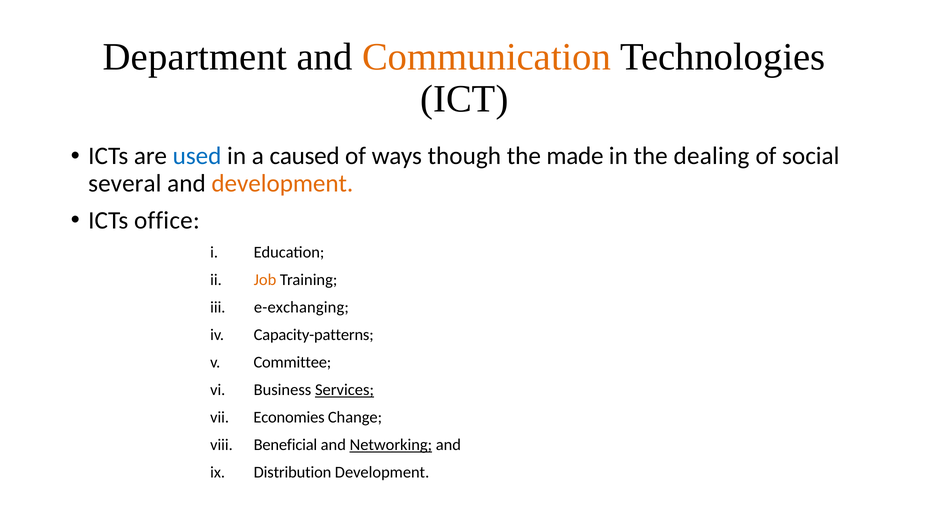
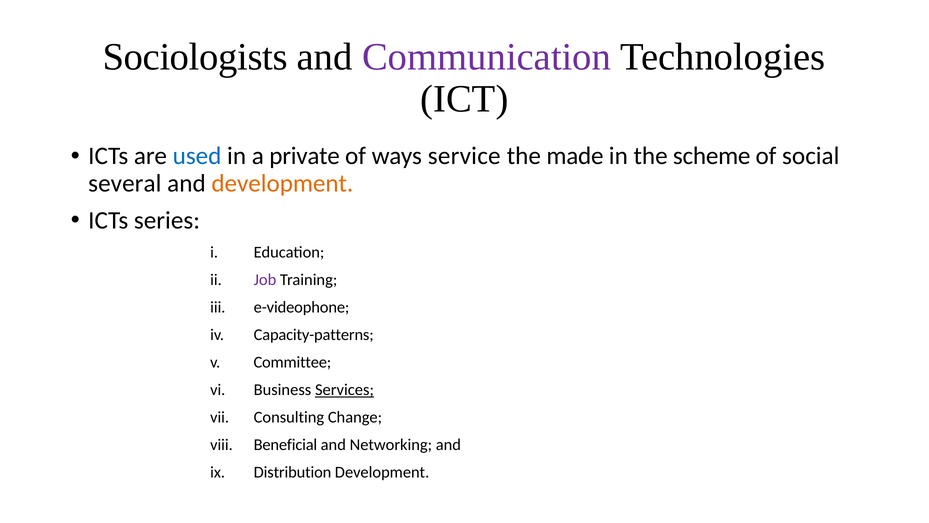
Department: Department -> Sociologists
Communication colour: orange -> purple
caused: caused -> private
though: though -> service
dealing: dealing -> scheme
office: office -> series
Job colour: orange -> purple
e-exchanging: e-exchanging -> e-videophone
Economies: Economies -> Consulting
Networking underline: present -> none
